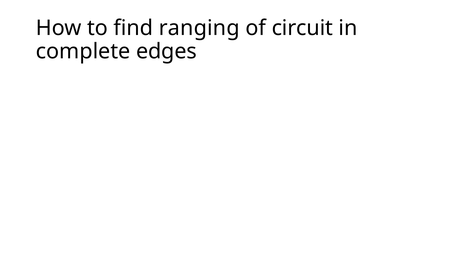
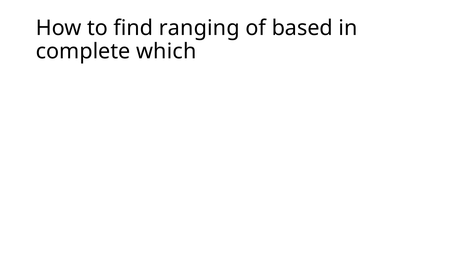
circuit: circuit -> based
edges: edges -> which
